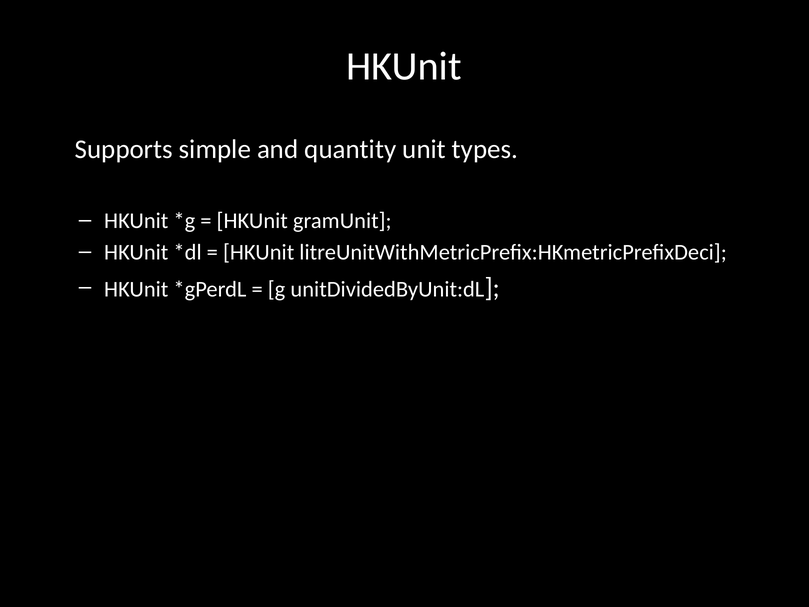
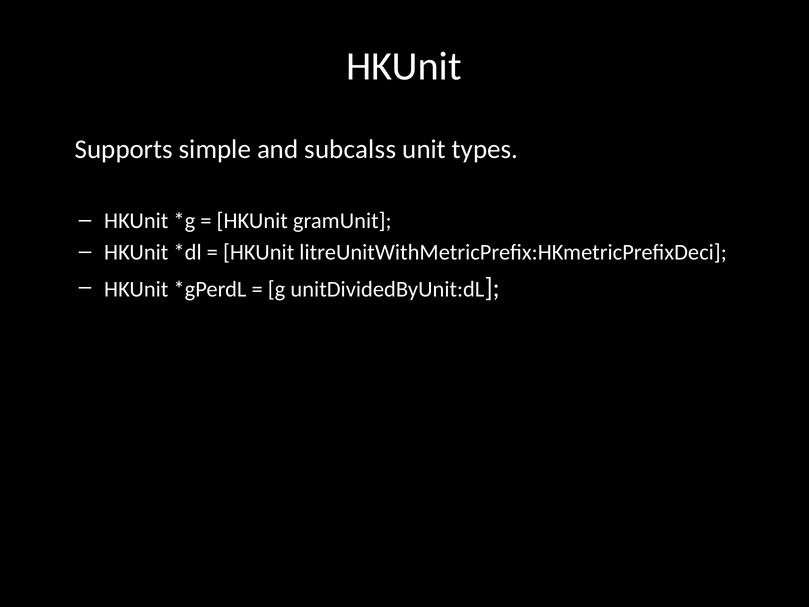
quantity: quantity -> subcalss
